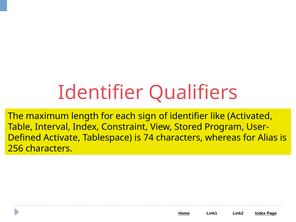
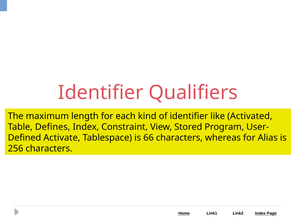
sign: sign -> kind
Interval: Interval -> Defines
74: 74 -> 66
